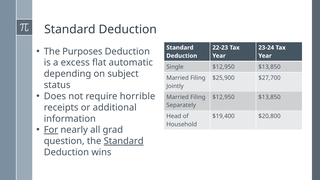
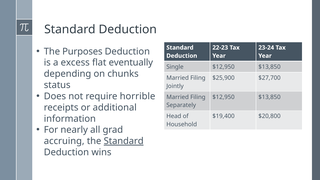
automatic: automatic -> eventually
subject: subject -> chunks
For underline: present -> none
question: question -> accruing
